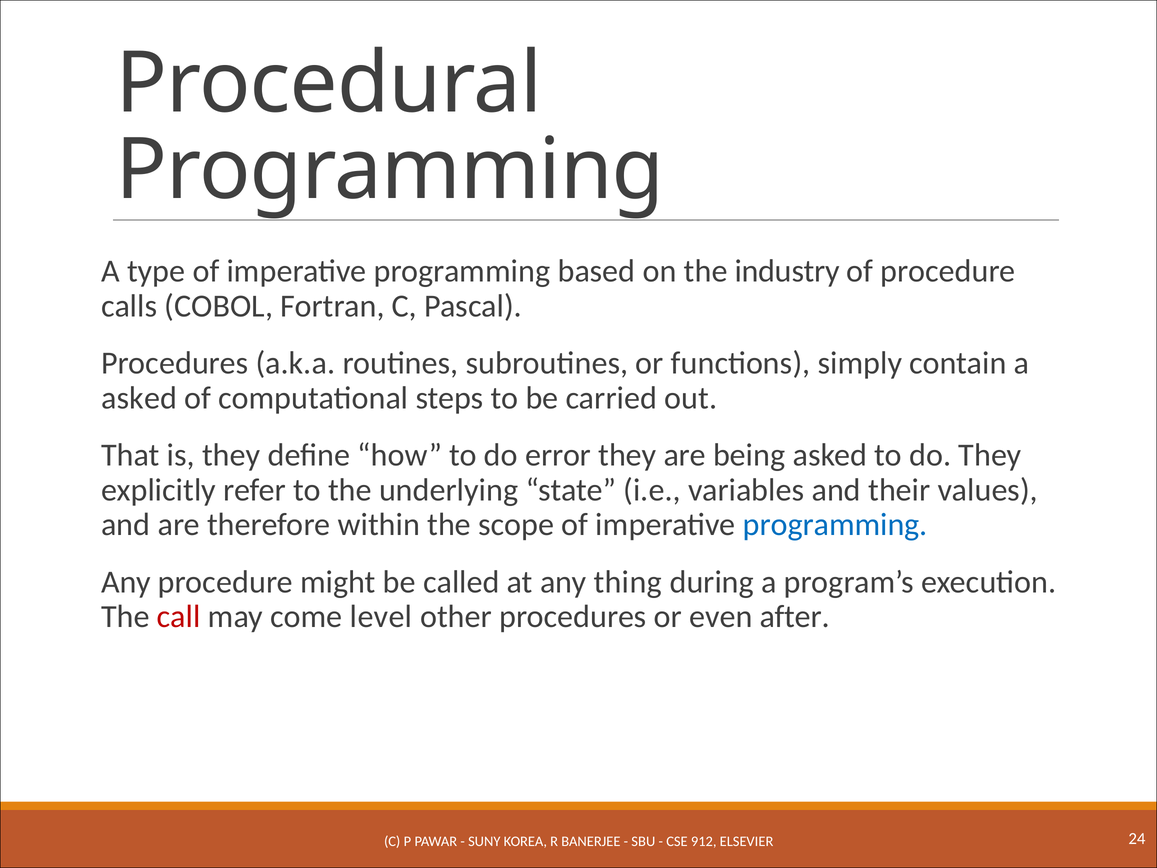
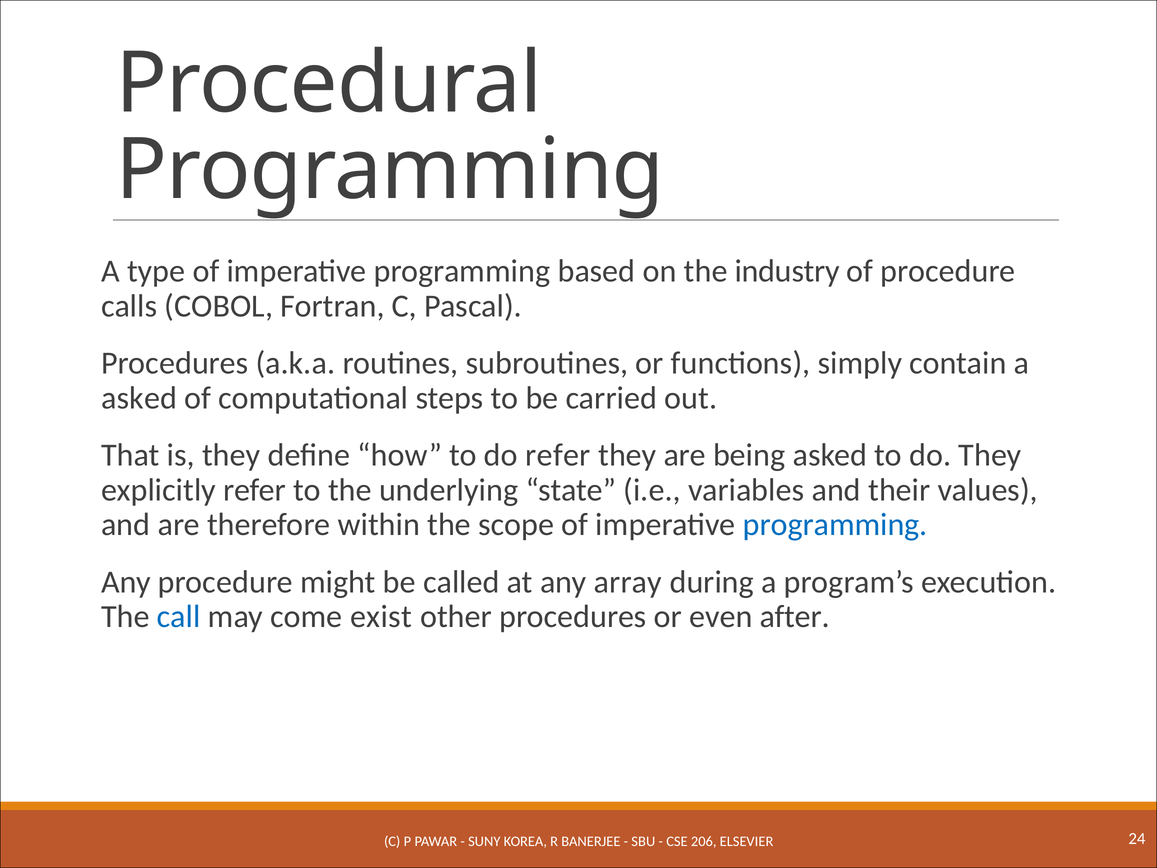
do error: error -> refer
thing: thing -> array
call colour: red -> blue
level: level -> exist
912: 912 -> 206
